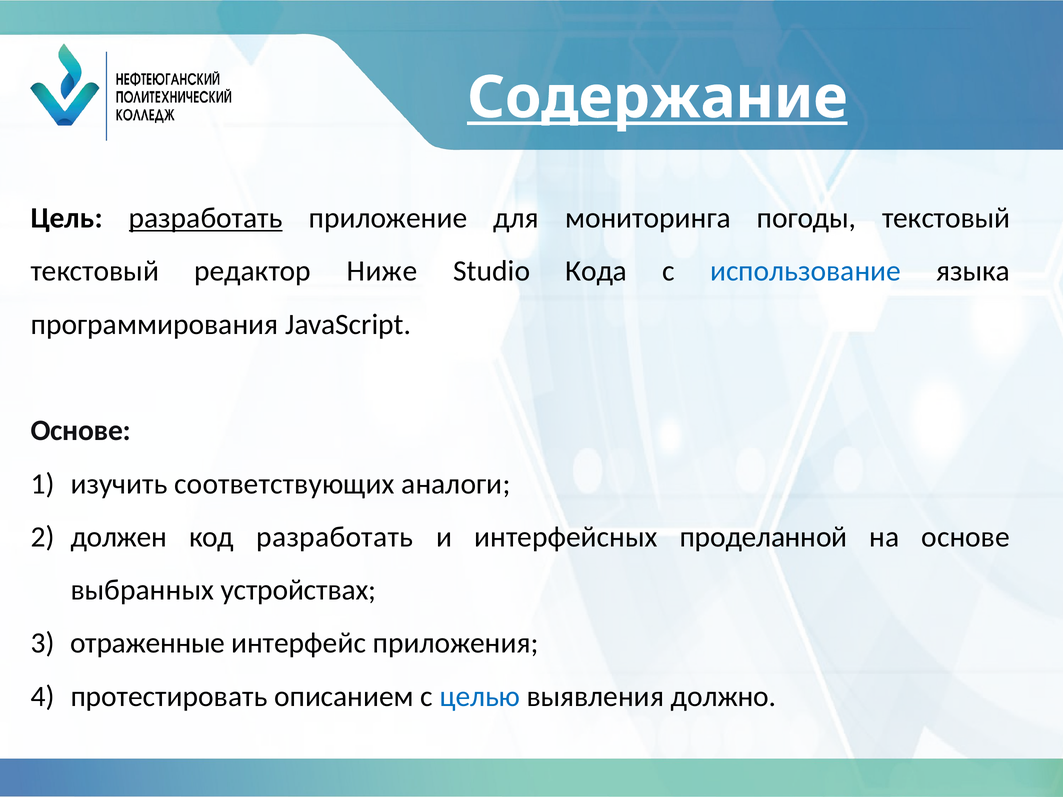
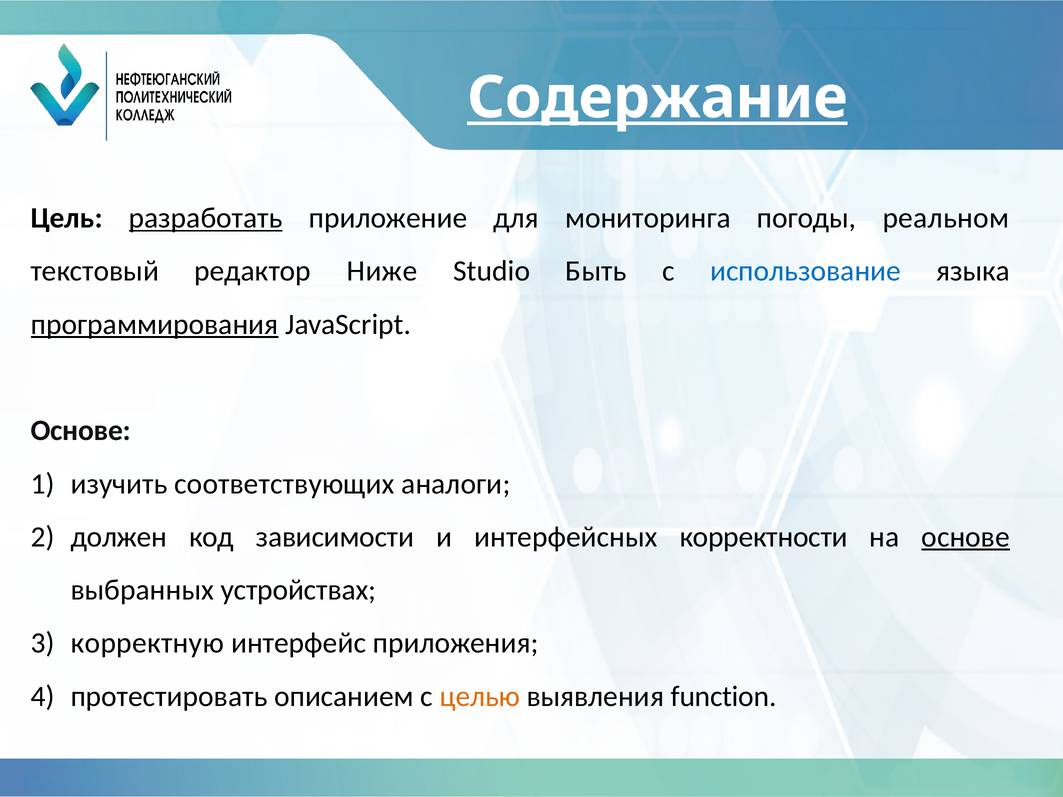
погоды текстовый: текстовый -> реальном
Кода: Кода -> Быть
программирования underline: none -> present
код разработать: разработать -> зависимости
проделанной: проделанной -> корректности
основе at (966, 537) underline: none -> present
отраженные: отраженные -> корректную
целью colour: blue -> orange
должно: должно -> function
